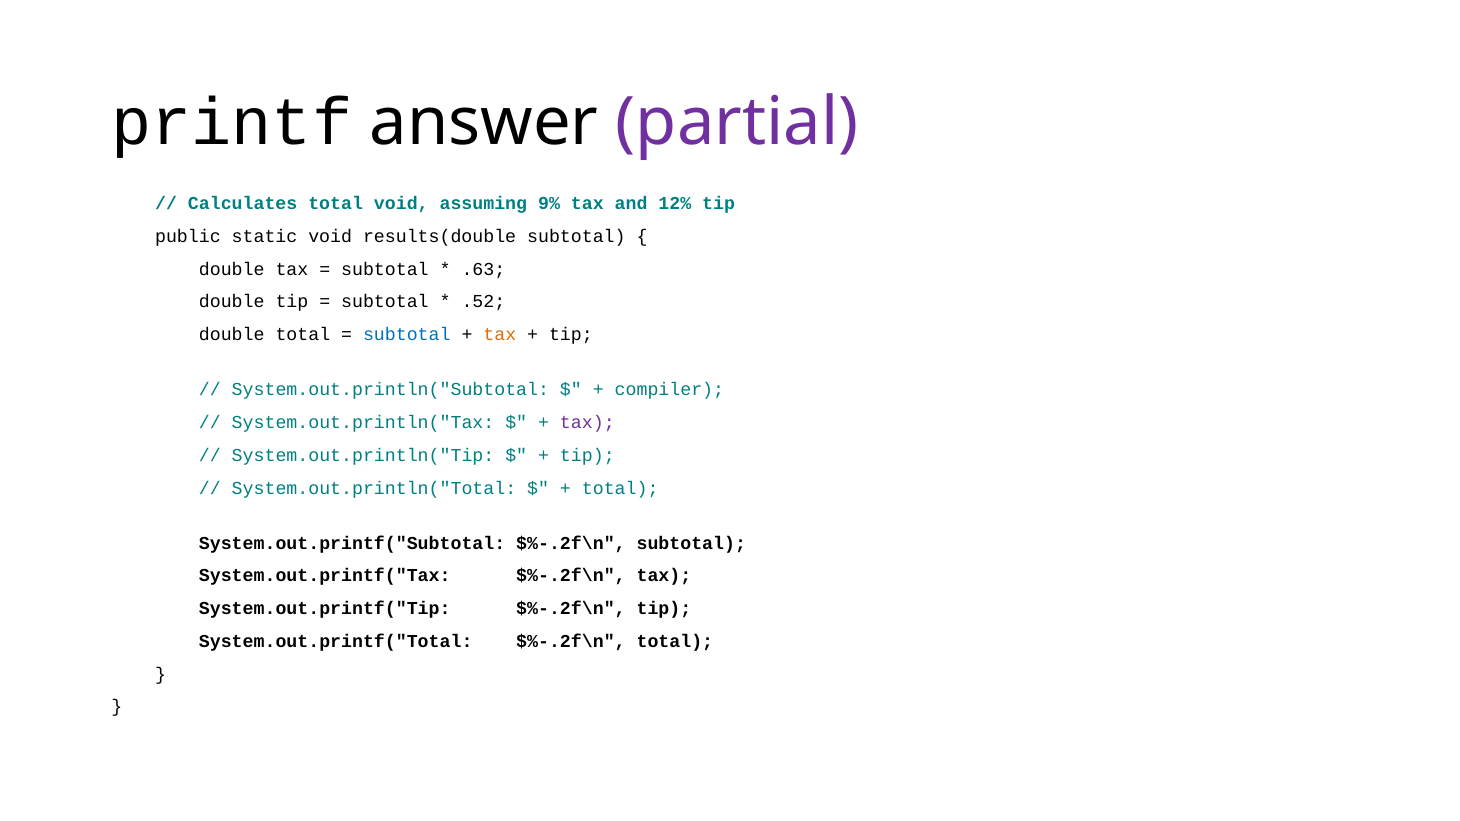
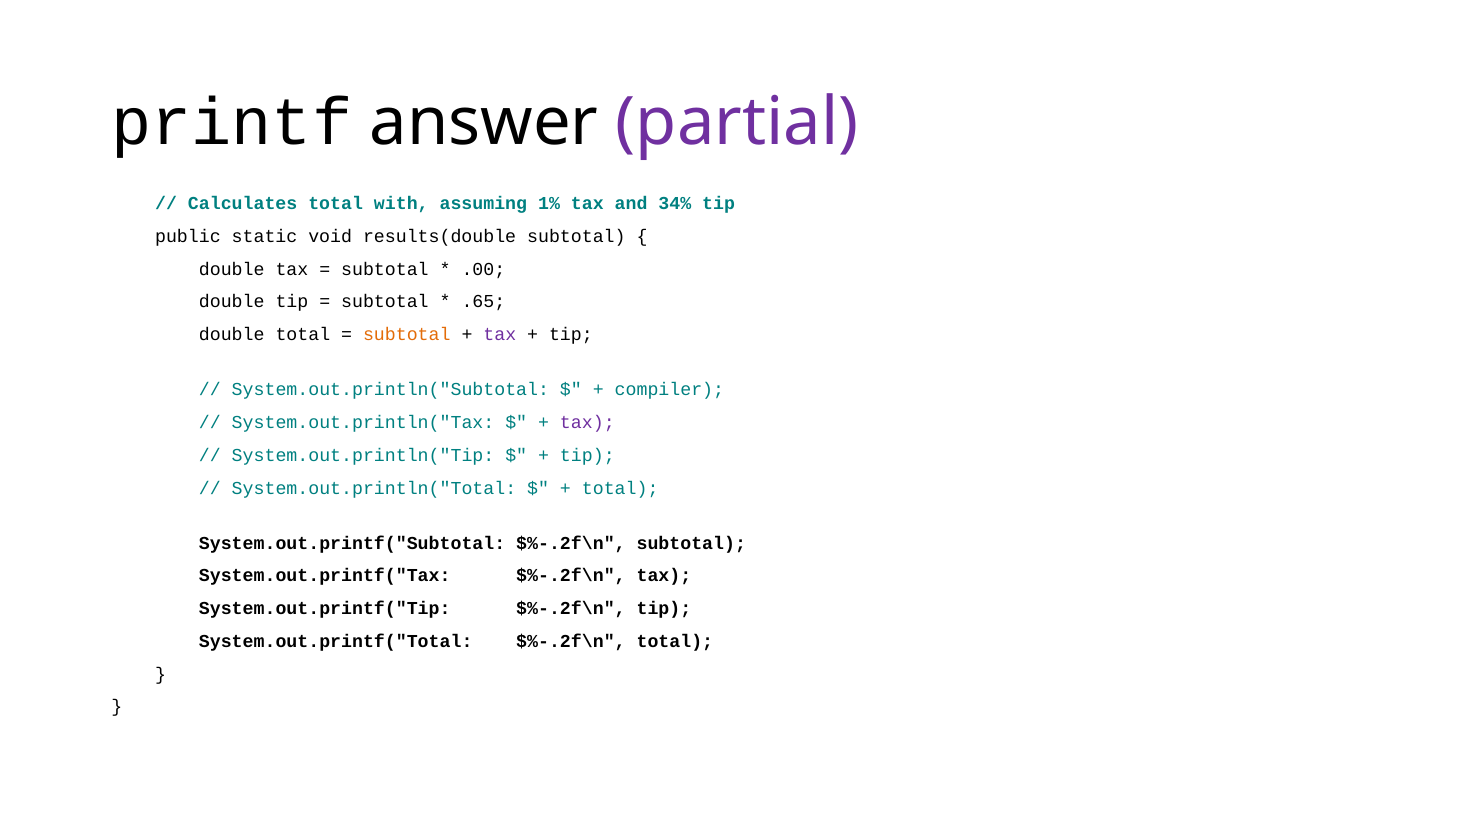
total void: void -> with
9%: 9% -> 1%
12%: 12% -> 34%
.63: .63 -> .00
.52: .52 -> .65
subtotal at (407, 335) colour: blue -> orange
tax at (500, 335) colour: orange -> purple
